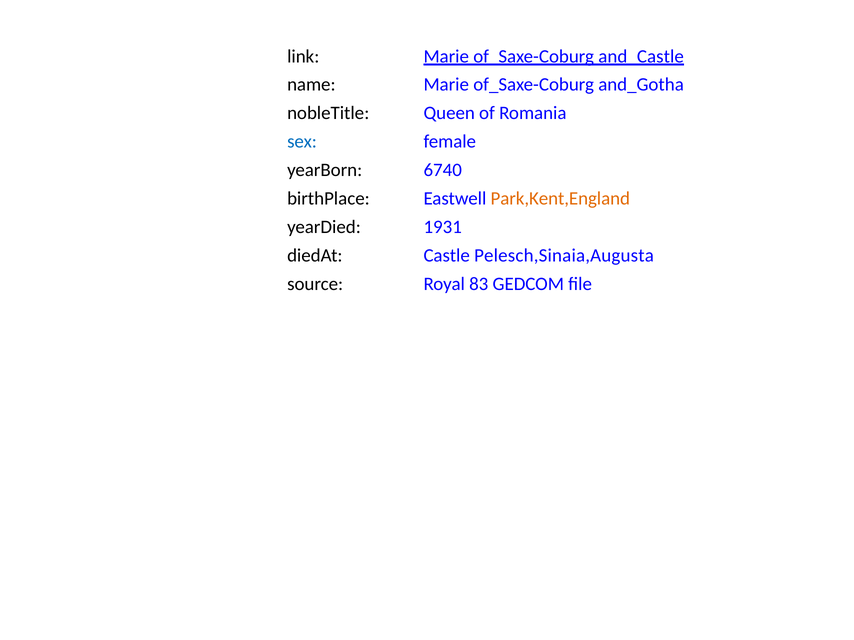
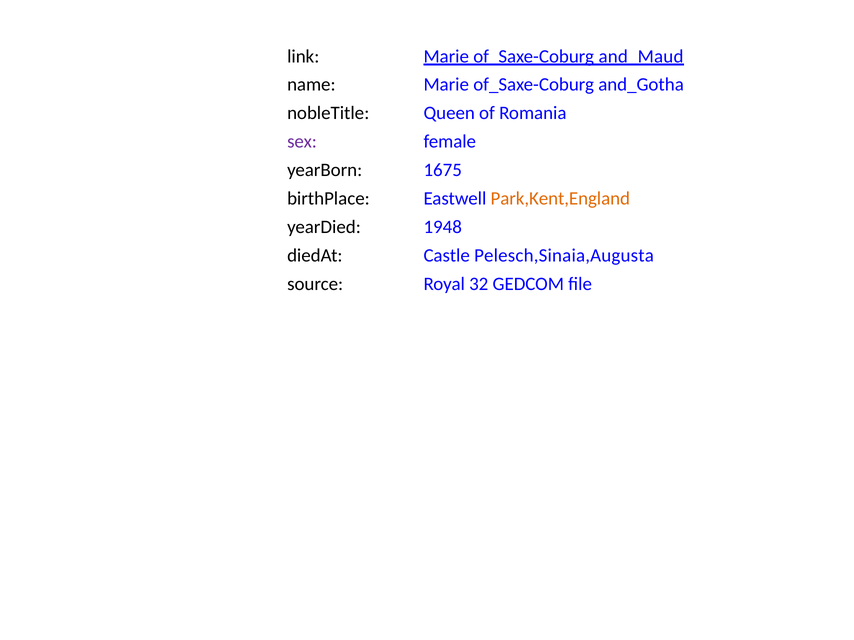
and_Castle: and_Castle -> and_Maud
sex colour: blue -> purple
6740: 6740 -> 1675
1931: 1931 -> 1948
83: 83 -> 32
